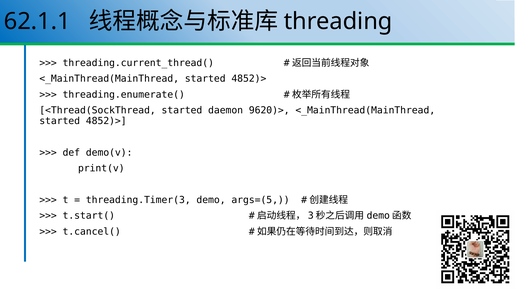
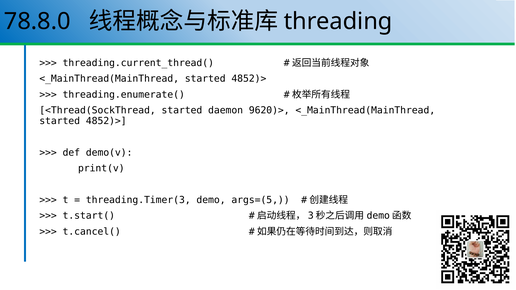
62.1.1: 62.1.1 -> 78.8.0
